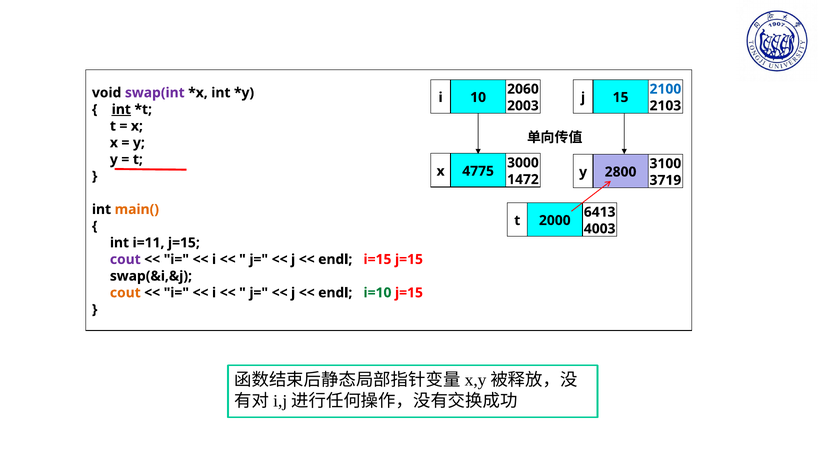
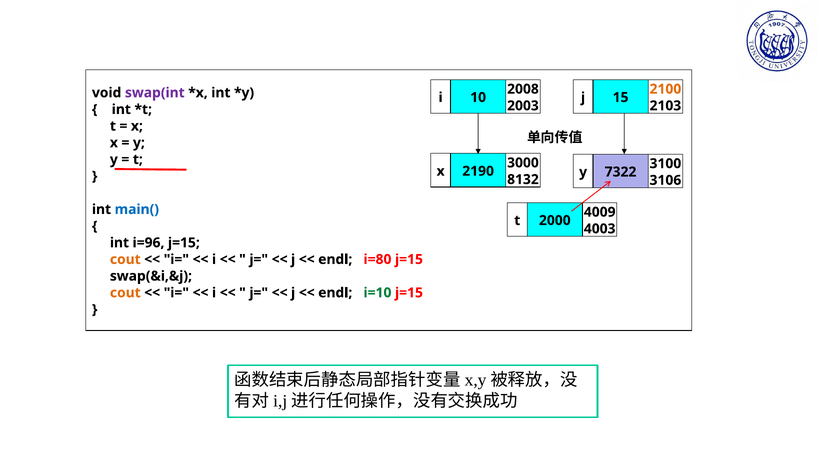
2060: 2060 -> 2008
2100 colour: blue -> orange
int at (121, 109) underline: present -> none
4775: 4775 -> 2190
2800: 2800 -> 7322
1472: 1472 -> 8132
3719: 3719 -> 3106
main( colour: orange -> blue
6413: 6413 -> 4009
i=11: i=11 -> i=96
cout at (125, 259) colour: purple -> orange
i=15: i=15 -> i=80
